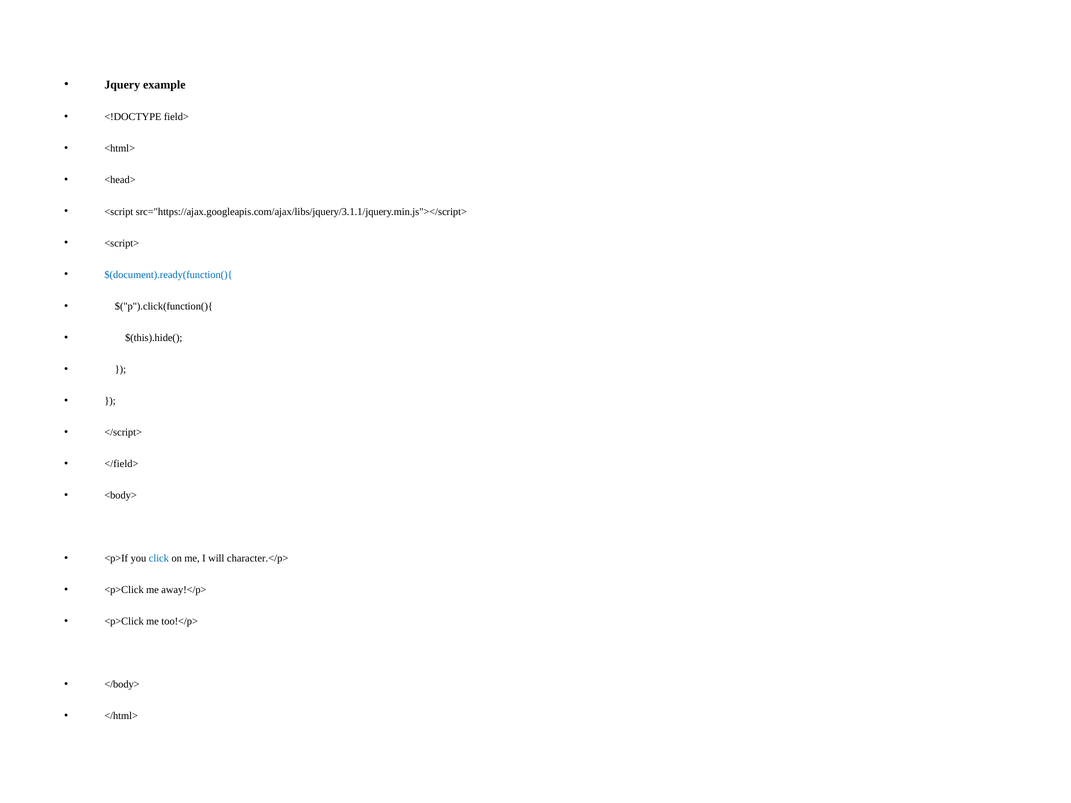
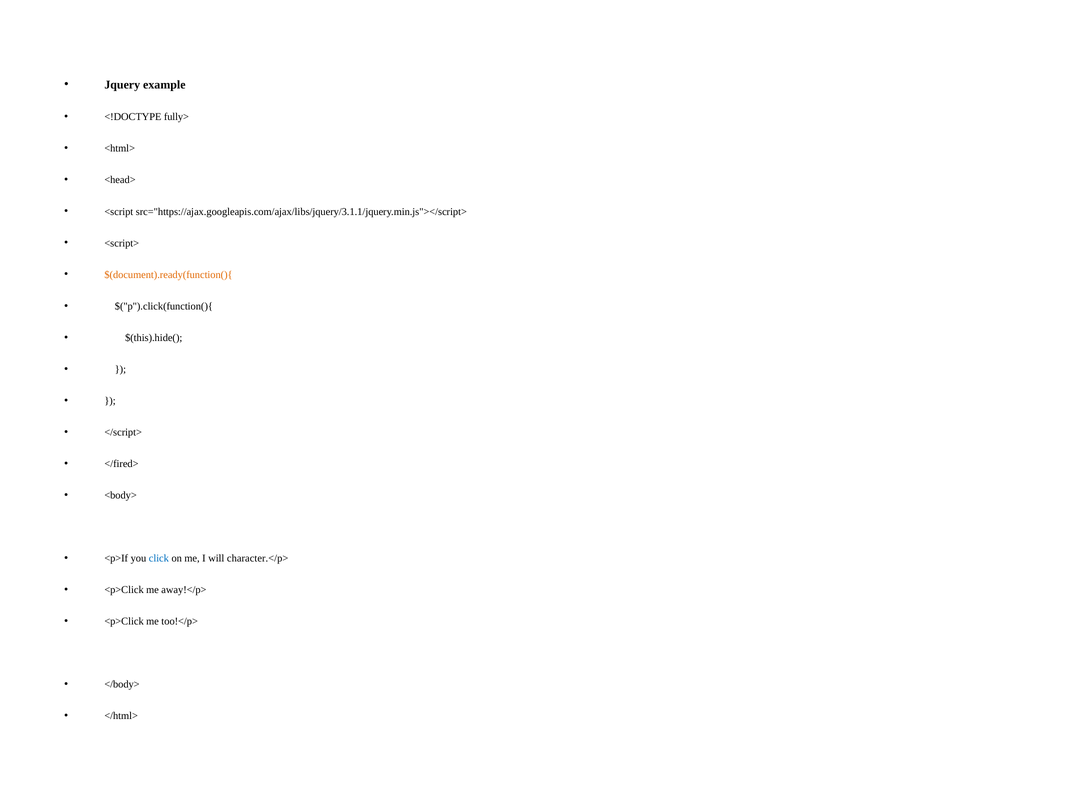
field>: field> -> fully>
$(document).ready(function(){ colour: blue -> orange
</field>: </field> -> </fired>
